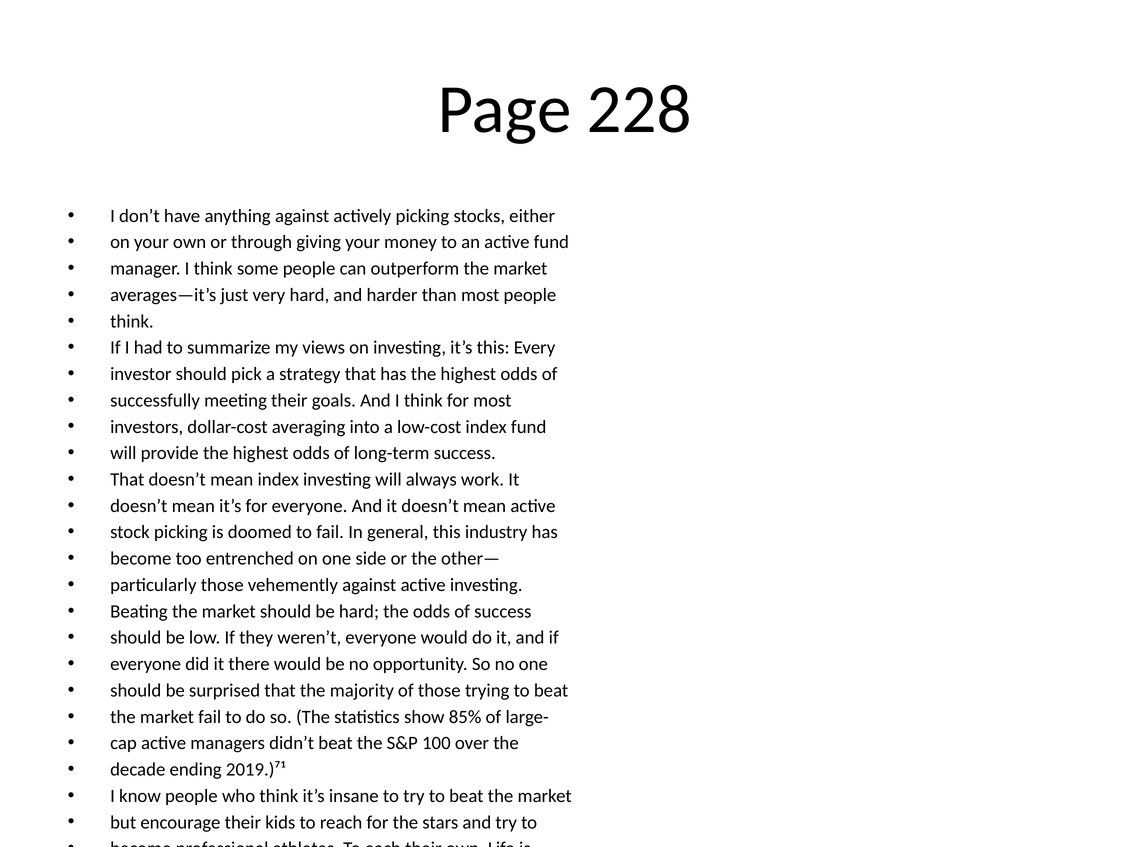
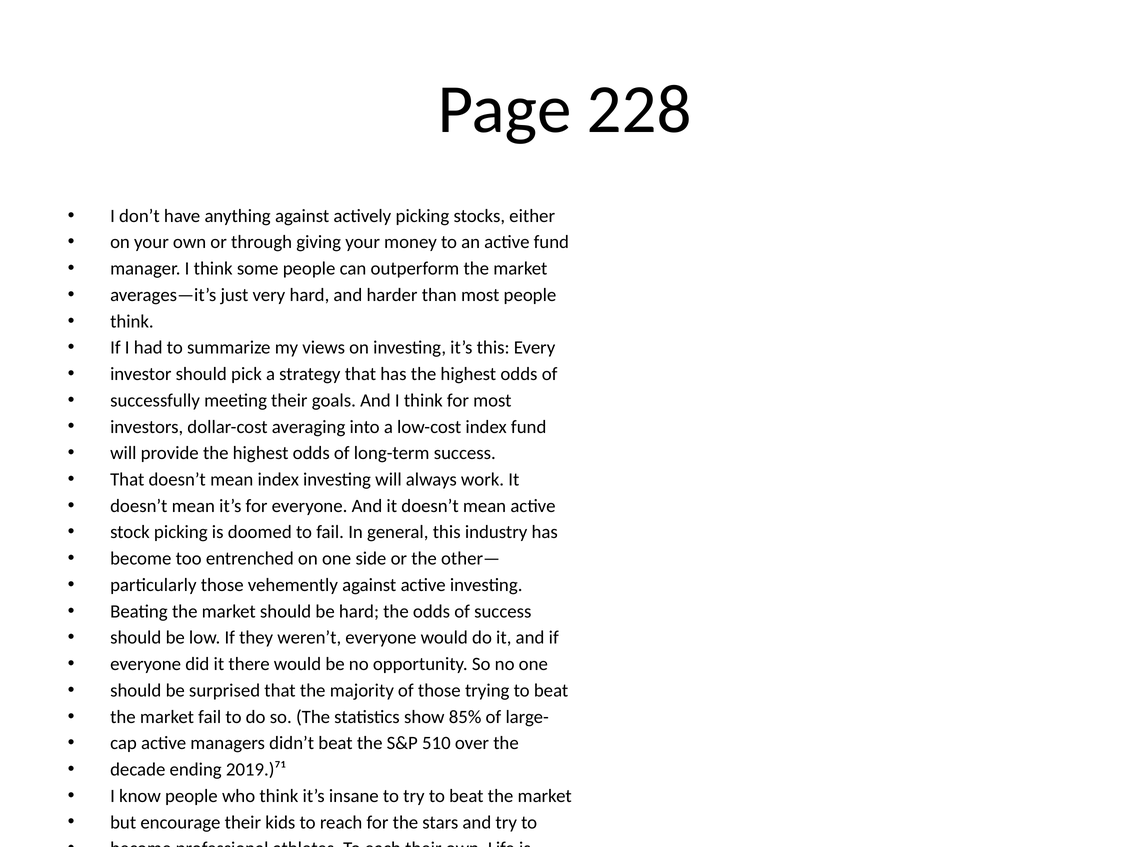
100: 100 -> 510
